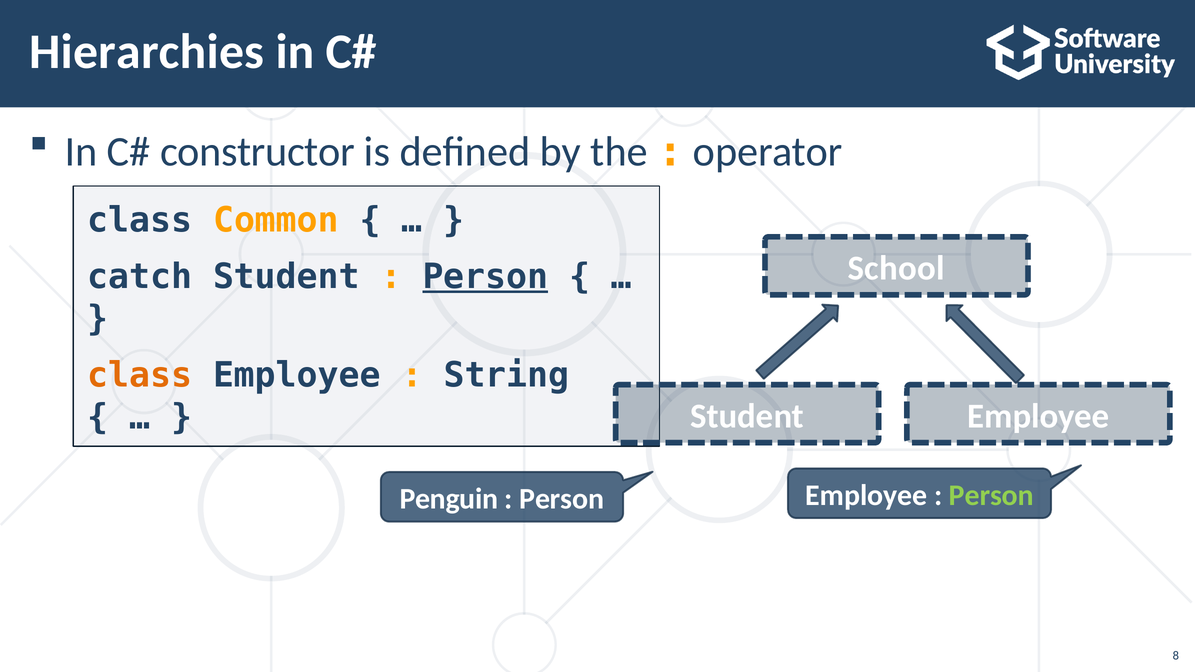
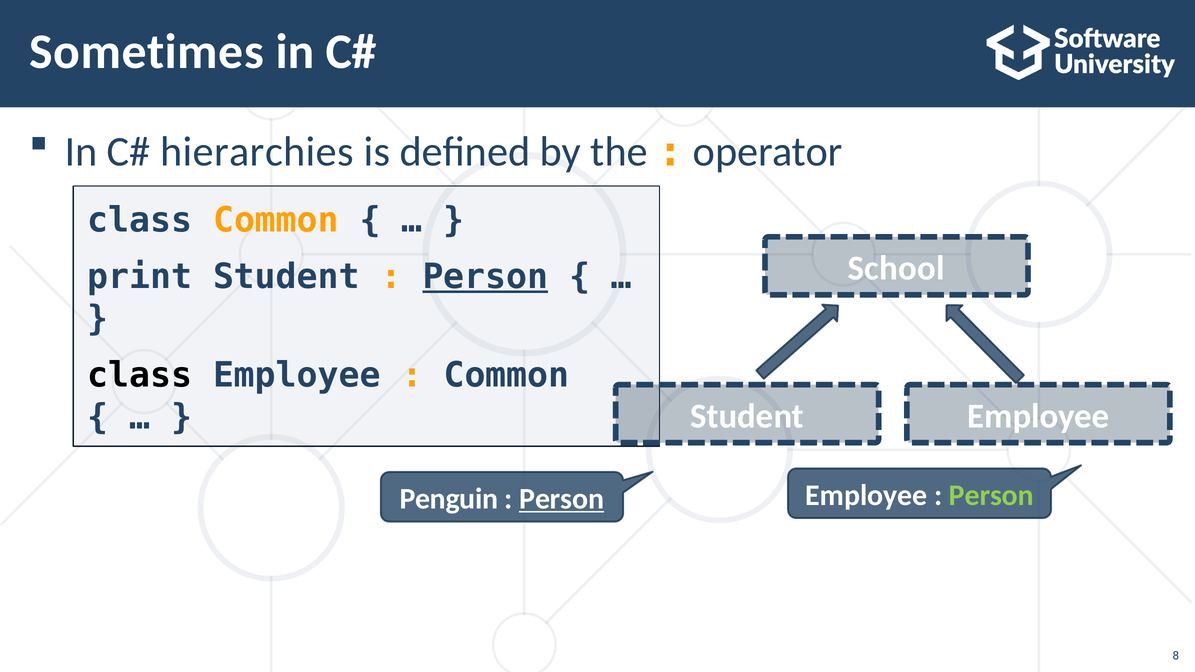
Hierarchies: Hierarchies -> Sometimes
constructor: constructor -> hierarchies
catch: catch -> print
class at (140, 376) colour: orange -> black
String at (506, 376): String -> Common
Person at (562, 499) underline: none -> present
